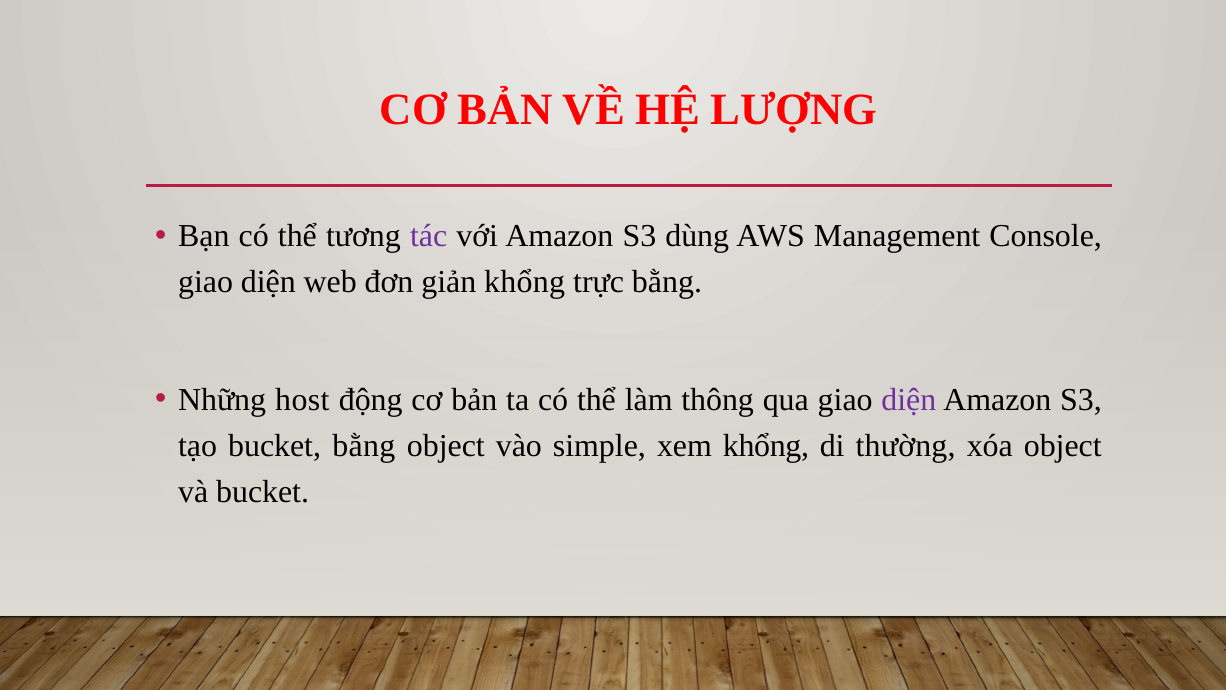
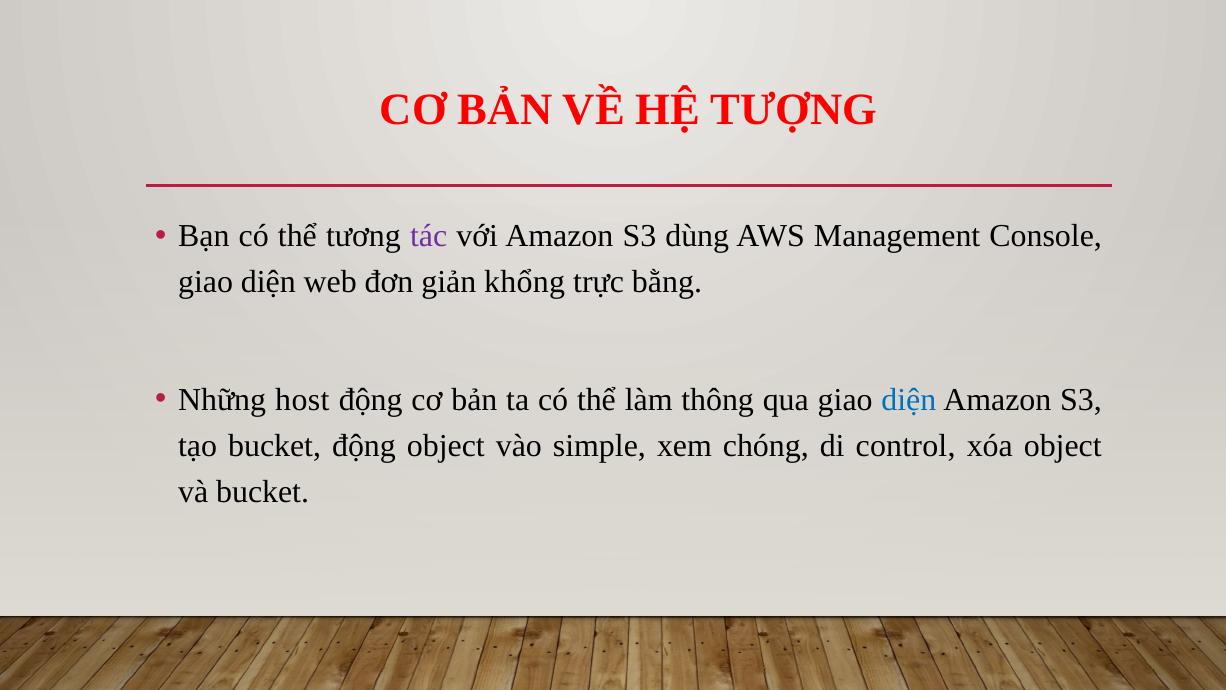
LƯỢNG: LƯỢNG -> TƯỢNG
diện at (909, 400) colour: purple -> blue
bucket bằng: bằng -> động
xem khổng: khổng -> chóng
thường: thường -> control
